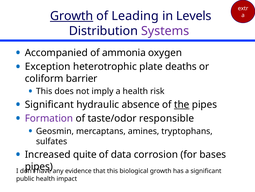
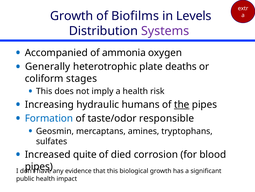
Growth at (72, 16) underline: present -> none
Leading: Leading -> Biofilms
Exception: Exception -> Generally
barrier: barrier -> stages
Significant at (49, 104): Significant -> Increasing
absence: absence -> humans
Formation colour: purple -> blue
data: data -> died
bases: bases -> blood
